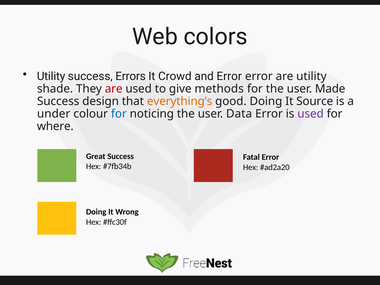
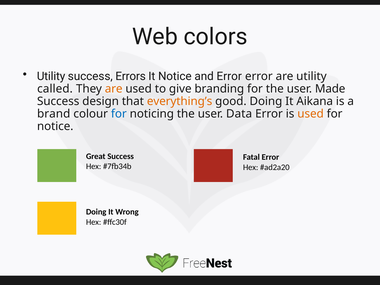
It Crowd: Crowd -> Notice
shade: shade -> called
are at (114, 89) colour: red -> orange
methods: methods -> branding
Source: Source -> Aikana
under: under -> brand
used at (311, 114) colour: purple -> orange
where at (55, 126): where -> notice
